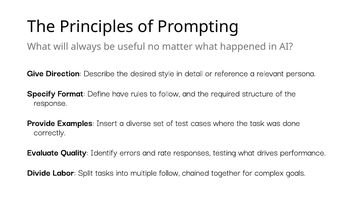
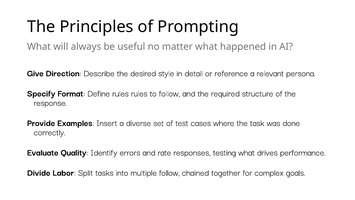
Define have: have -> rules
